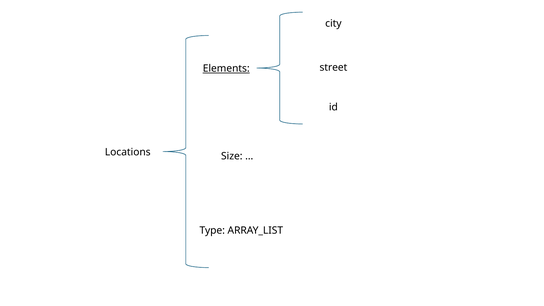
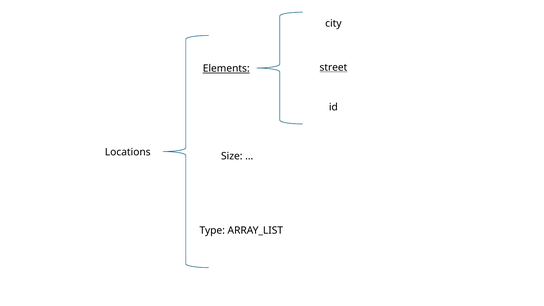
street underline: none -> present
